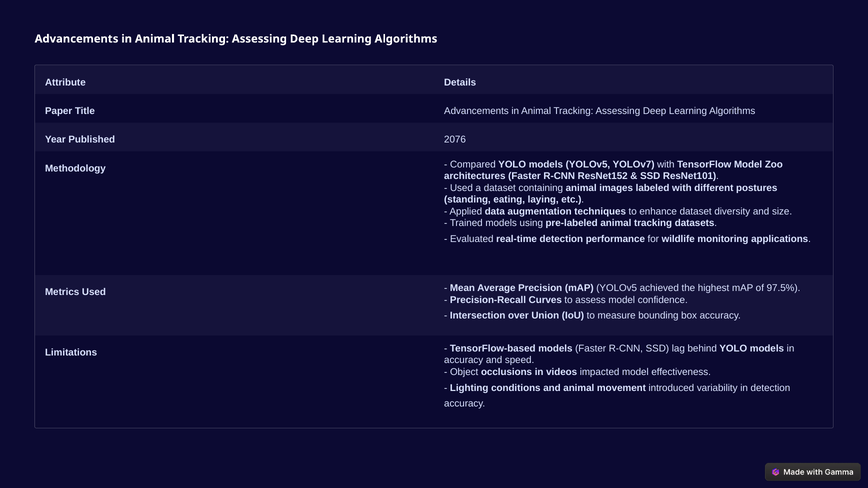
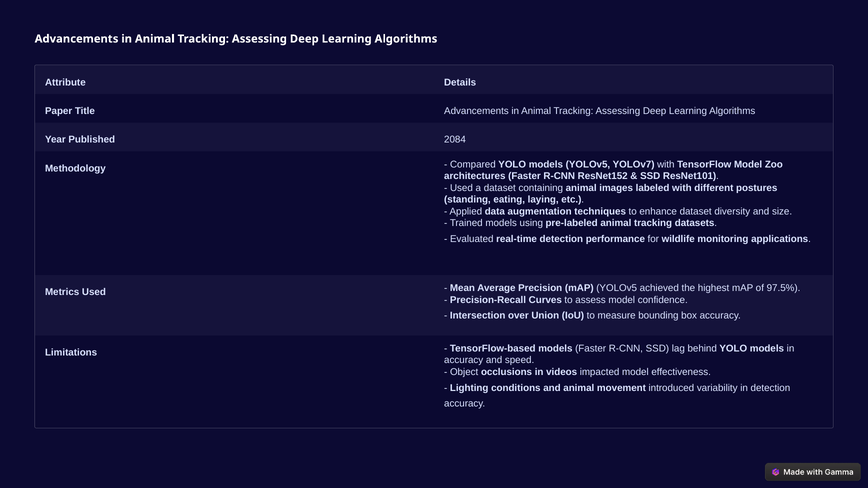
2076: 2076 -> 2084
